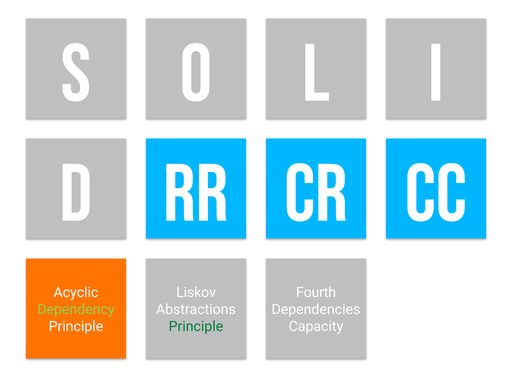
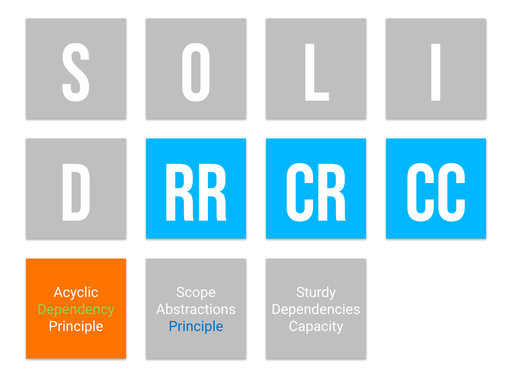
Liskov: Liskov -> Scope
Fourth: Fourth -> Sturdy
Principle at (196, 326) colour: green -> blue
